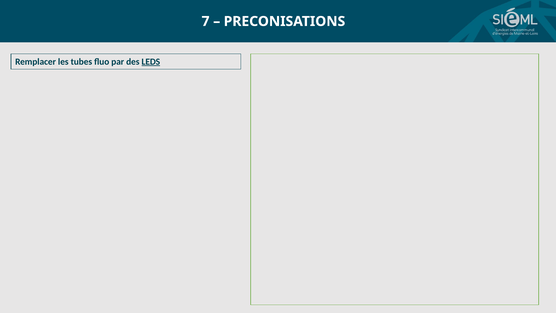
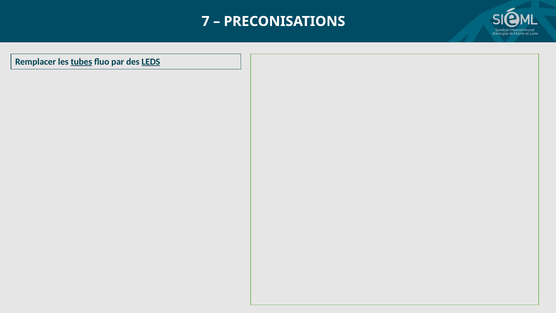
tubes underline: none -> present
